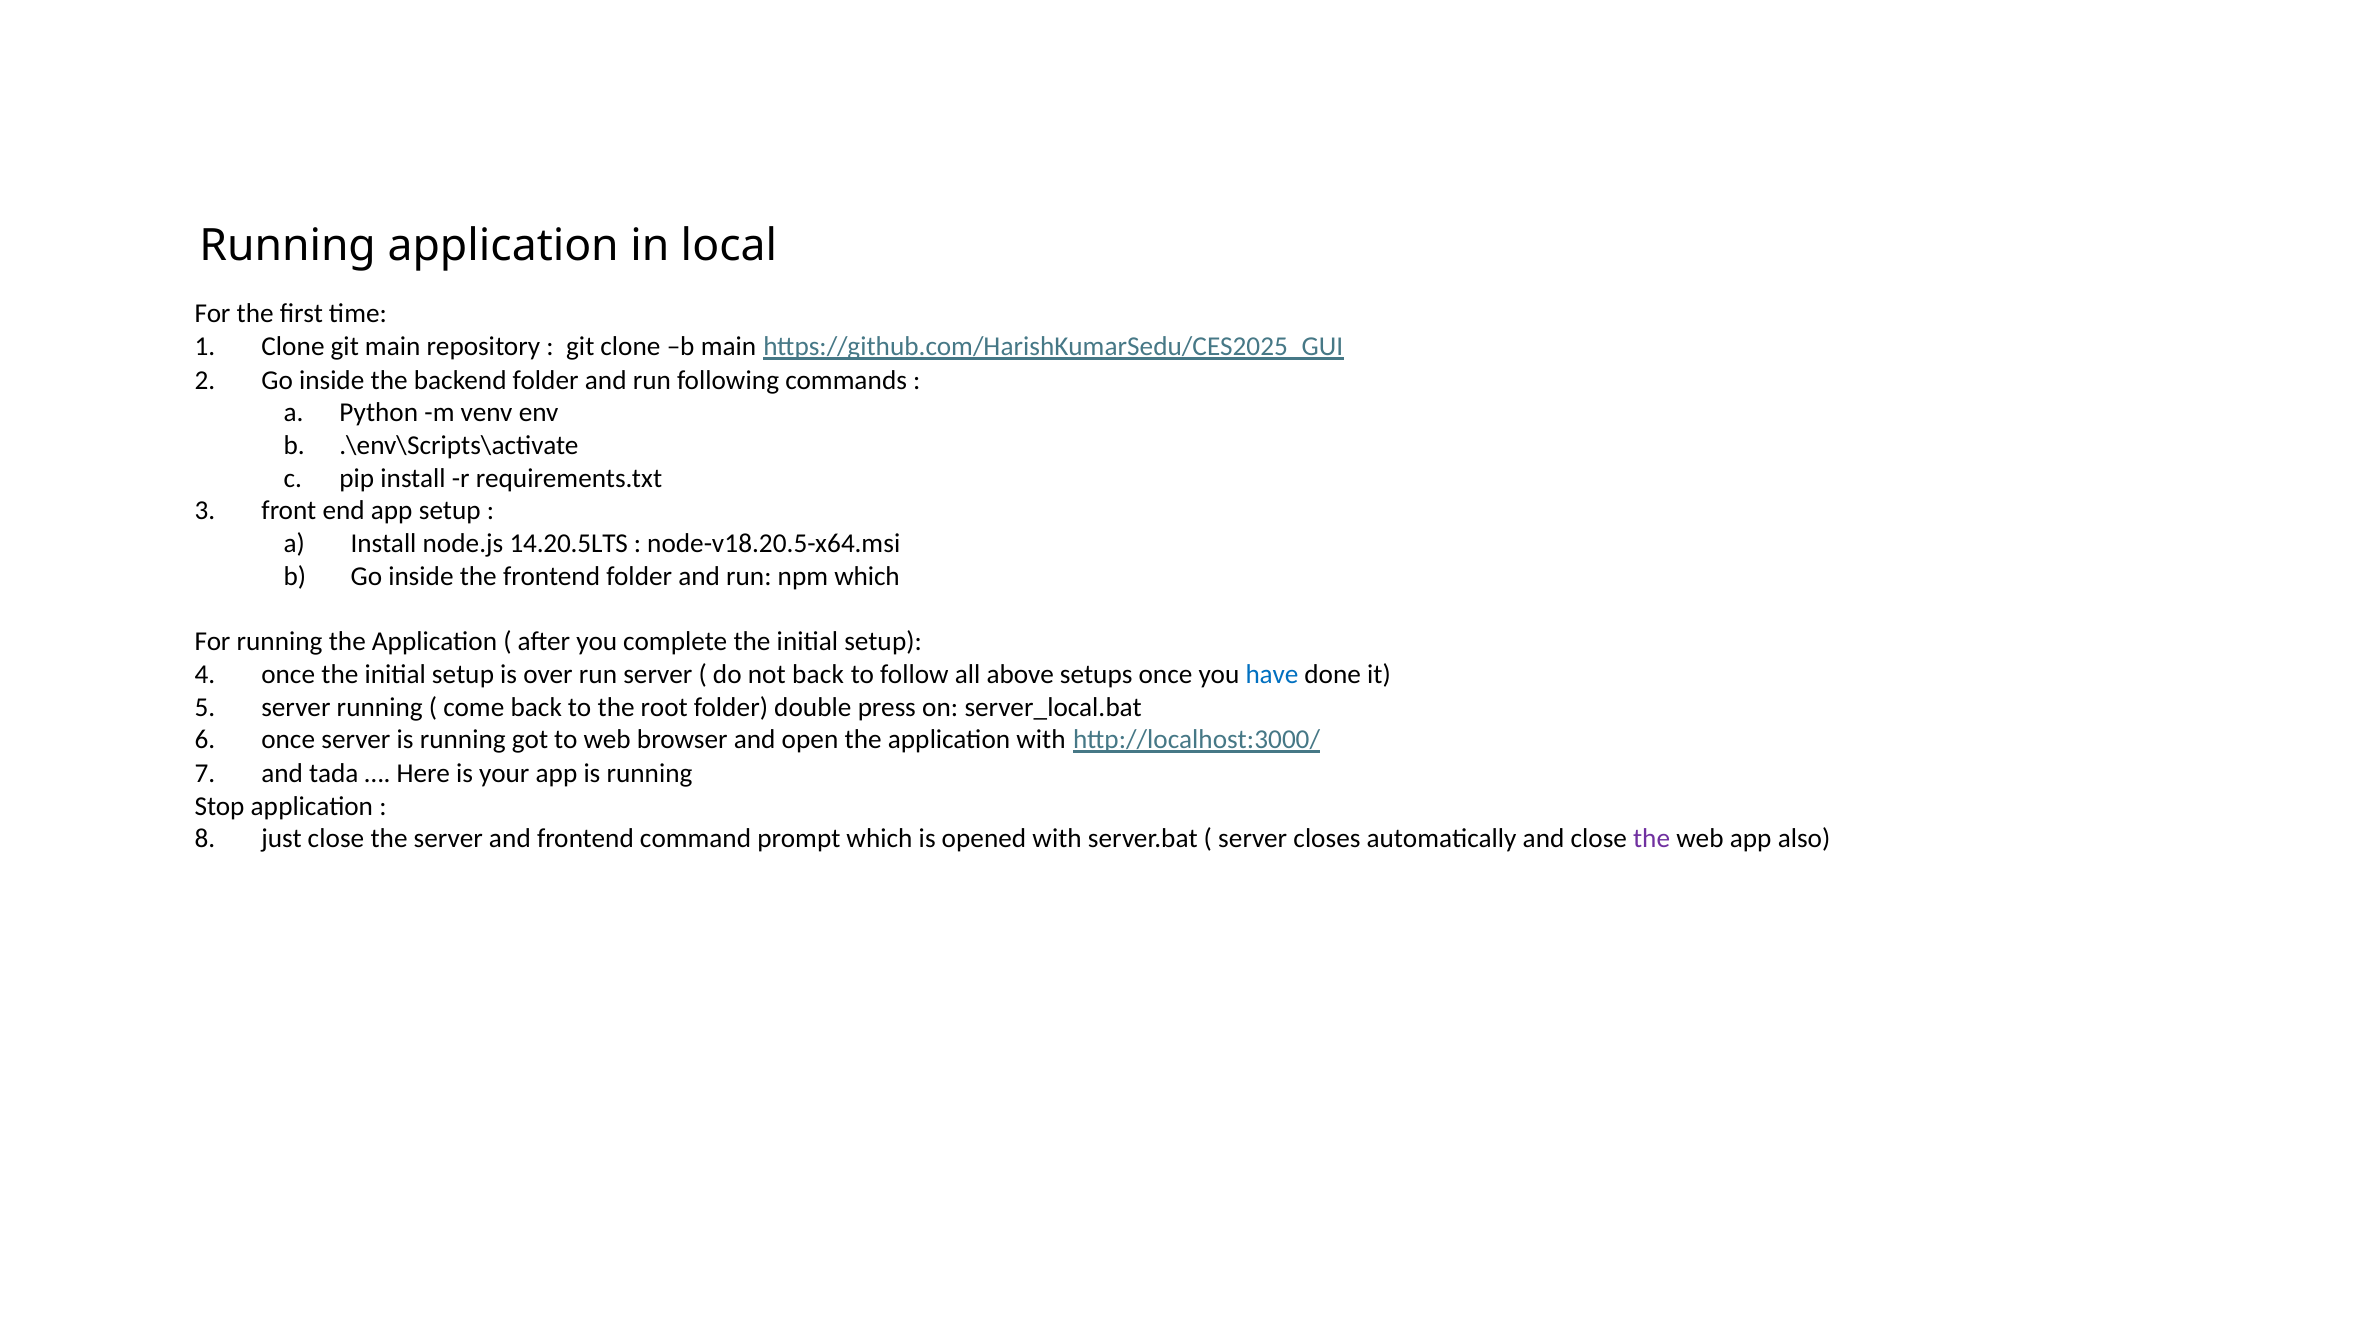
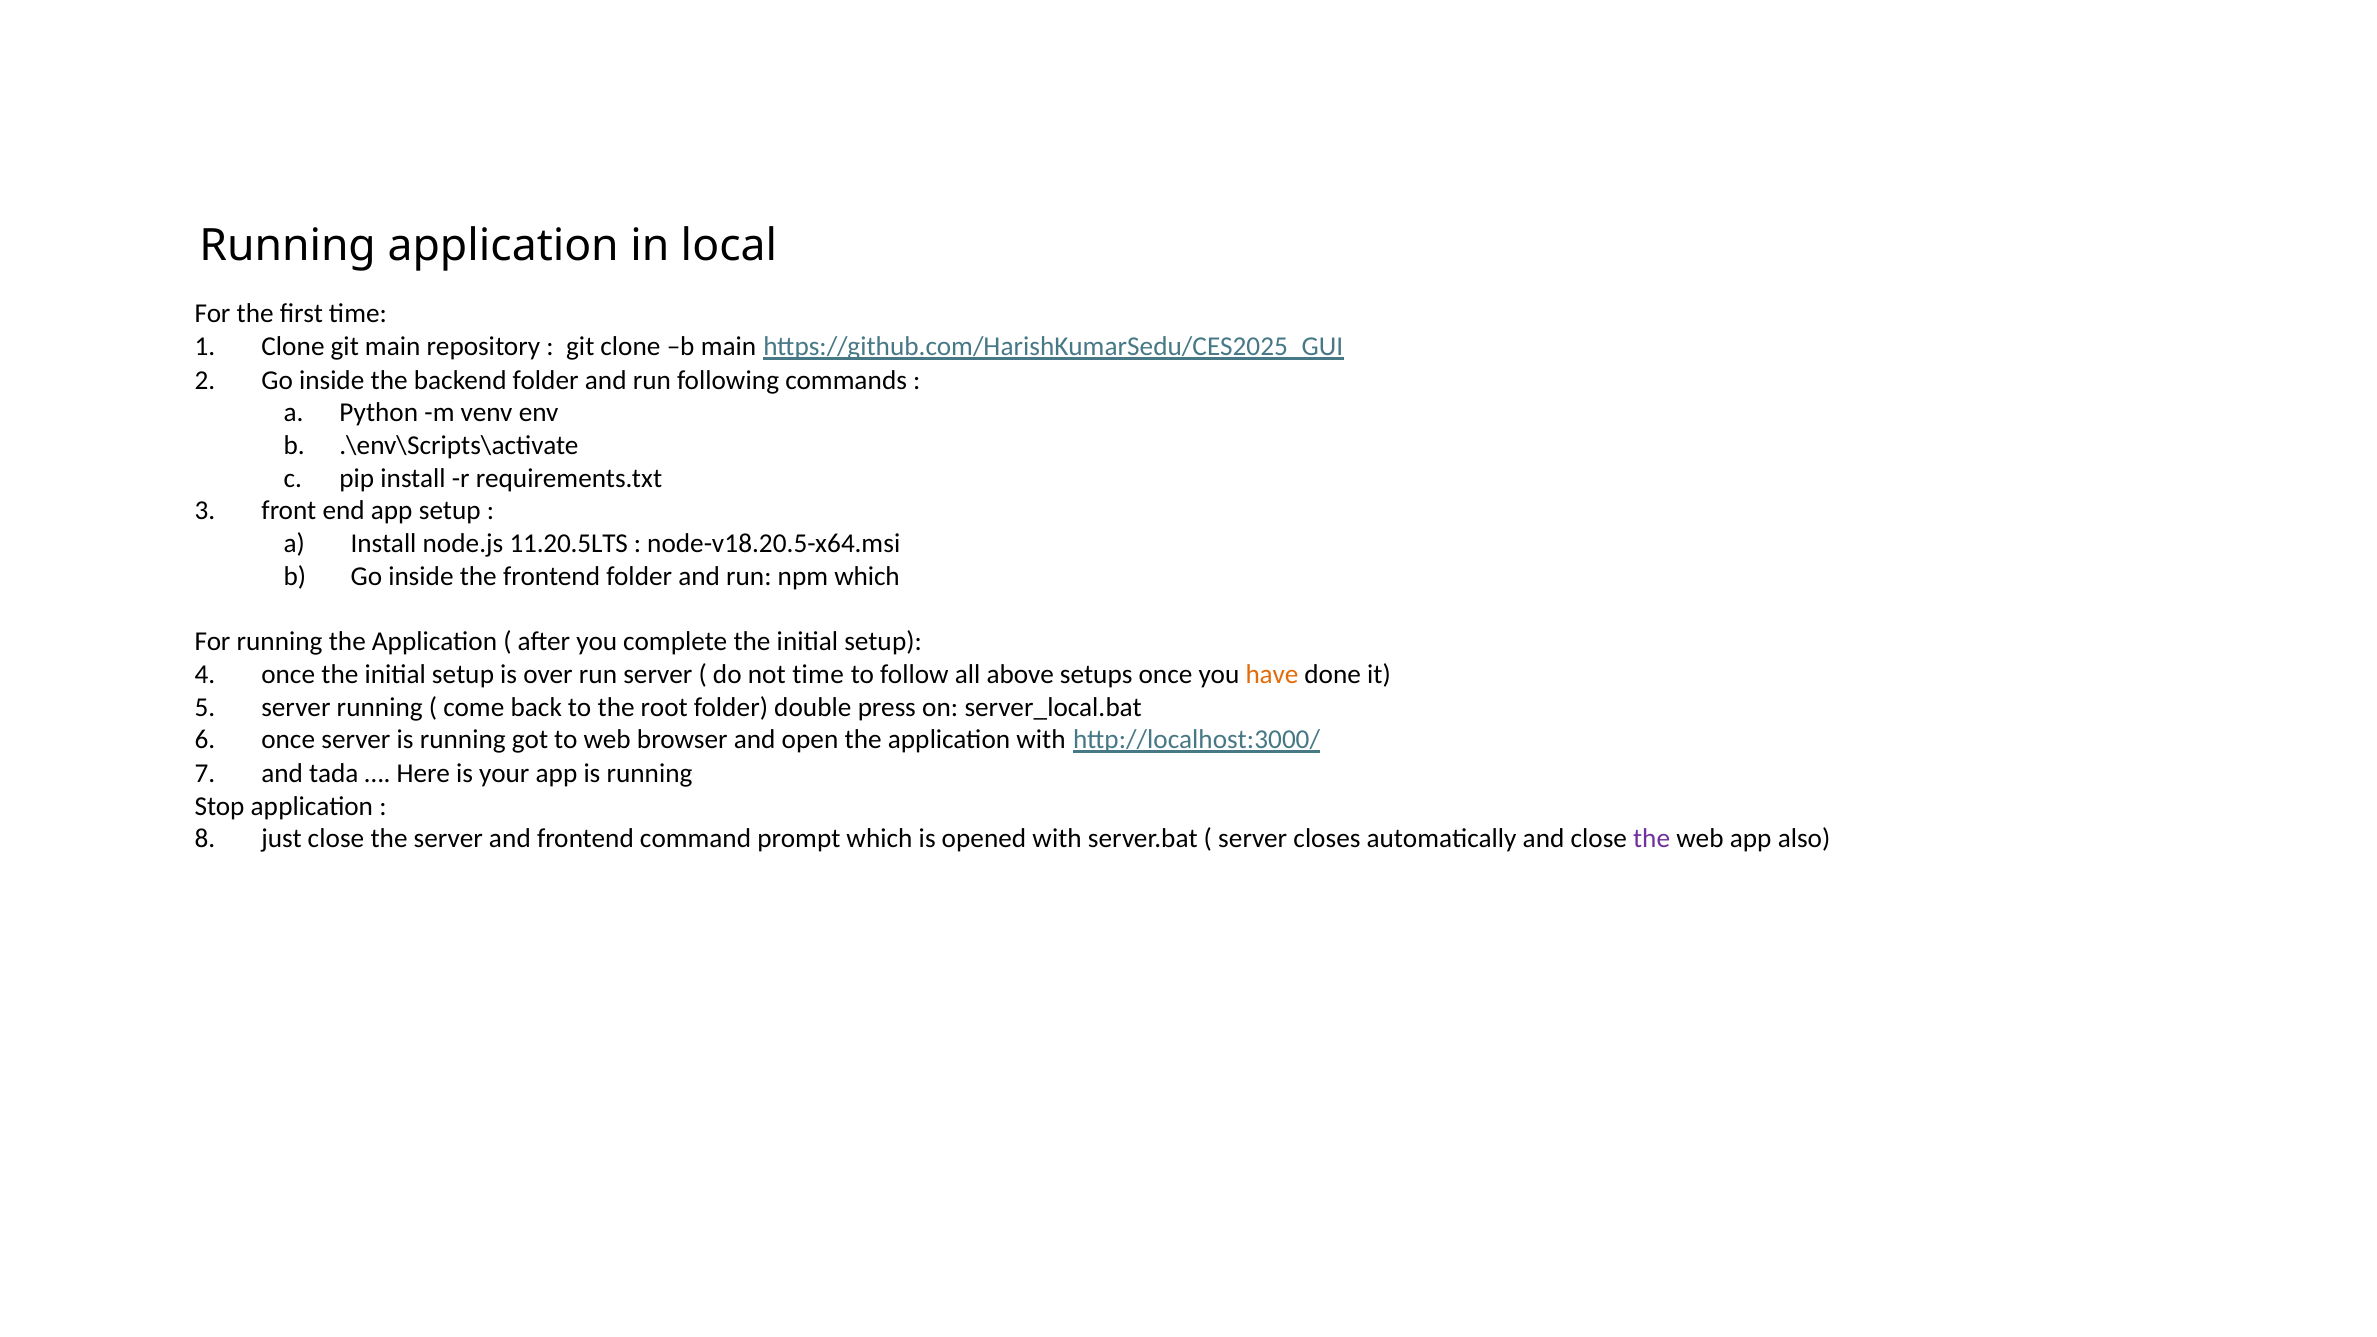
14.20.5LTS: 14.20.5LTS -> 11.20.5LTS
not back: back -> time
have colour: blue -> orange
